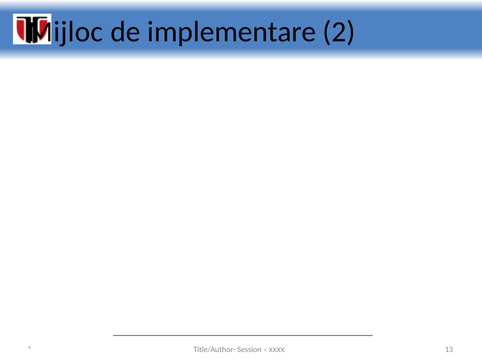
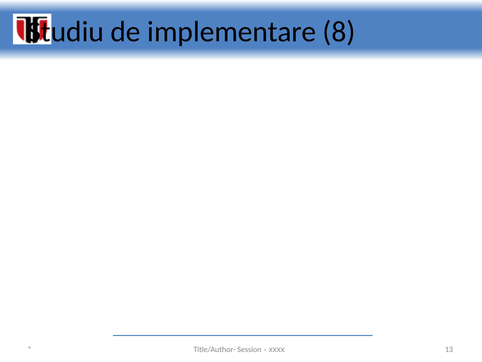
Mijloc: Mijloc -> Studiu
2: 2 -> 8
